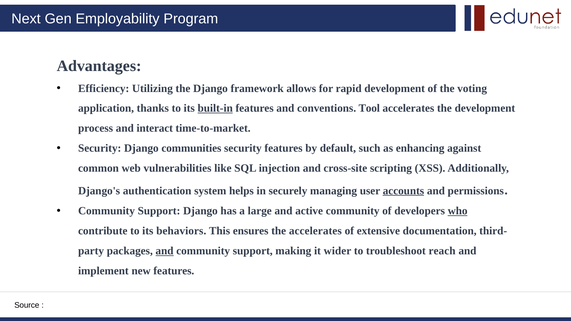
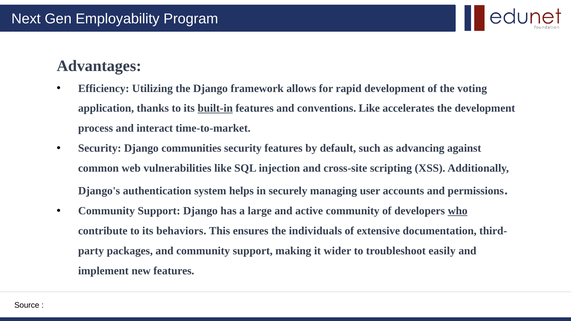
conventions Tool: Tool -> Like
enhancing: enhancing -> advancing
accounts underline: present -> none
the accelerates: accelerates -> individuals
and at (165, 251) underline: present -> none
reach: reach -> easily
